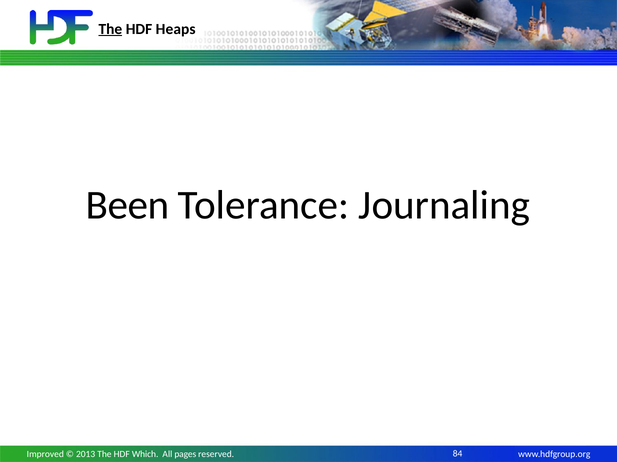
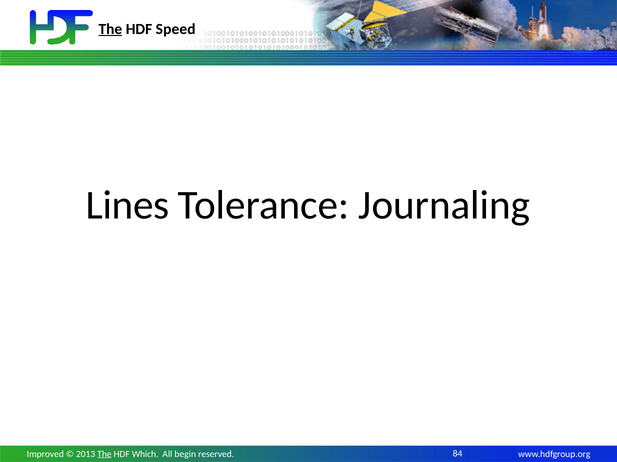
Heaps: Heaps -> Speed
Been: Been -> Lines
The at (104, 455) underline: none -> present
pages: pages -> begin
